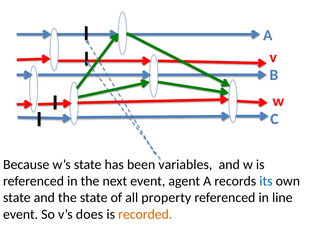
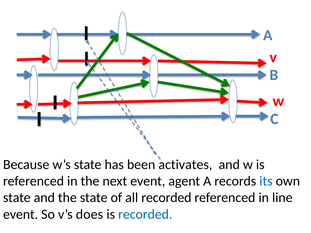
variables: variables -> activates
all property: property -> recorded
recorded at (145, 214) colour: orange -> blue
